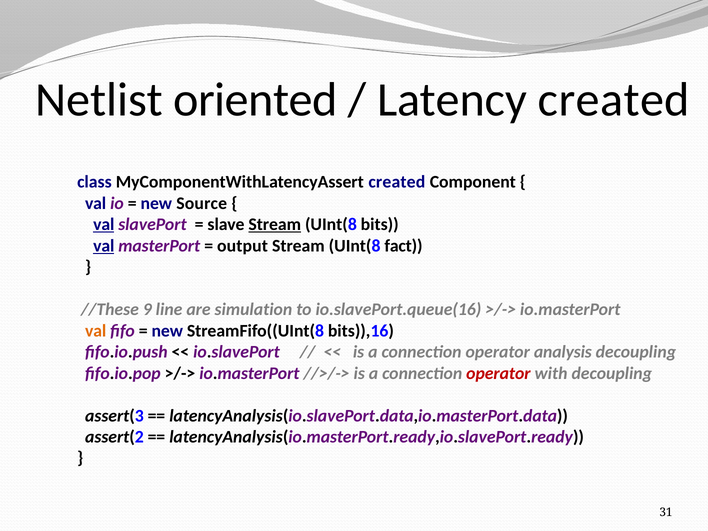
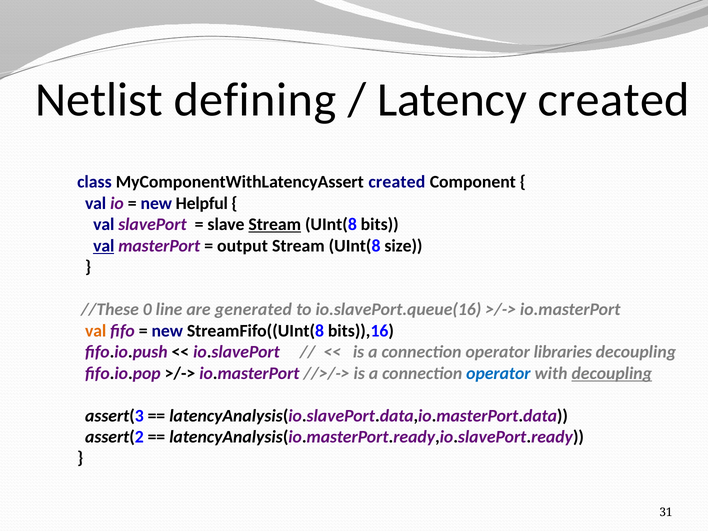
oriented: oriented -> defining
Source: Source -> Helpful
val at (104, 225) underline: present -> none
fact: fact -> size
9: 9 -> 0
simulation: simulation -> generated
analysis: analysis -> libraries
operator at (498, 373) colour: red -> blue
decoupling at (612, 373) underline: none -> present
